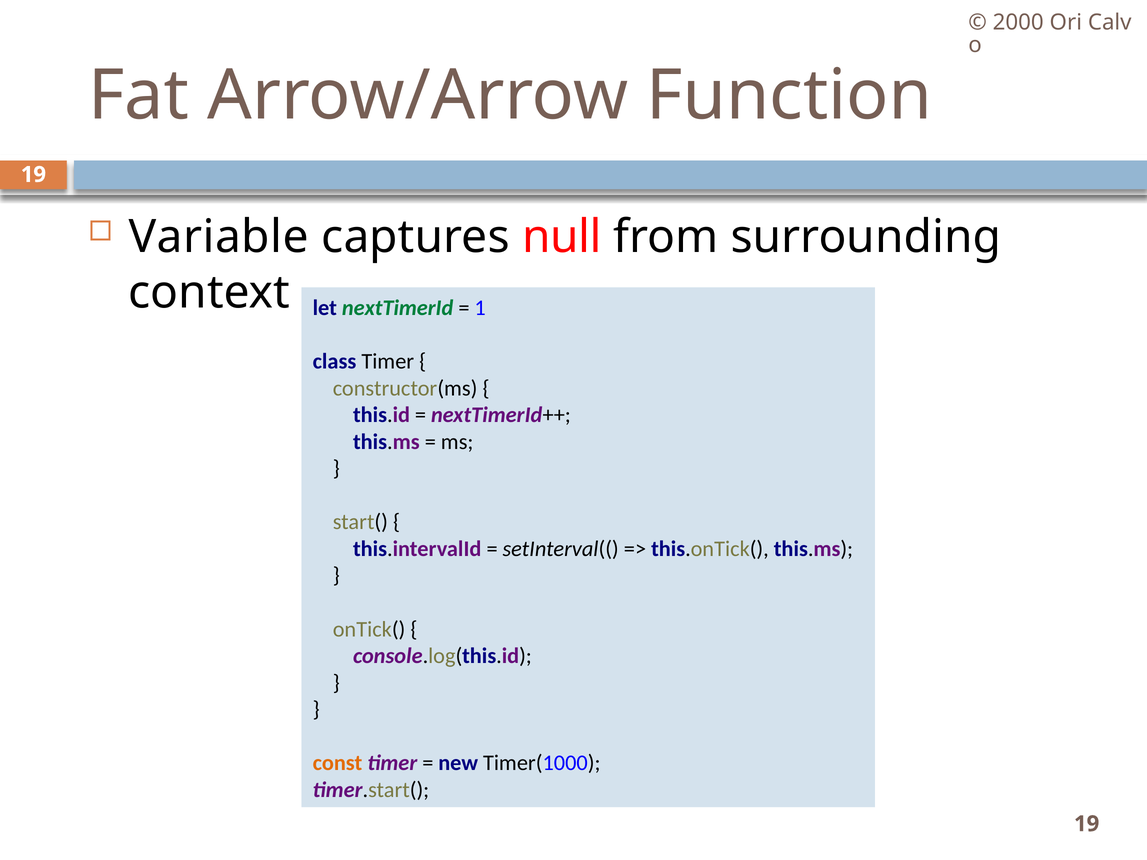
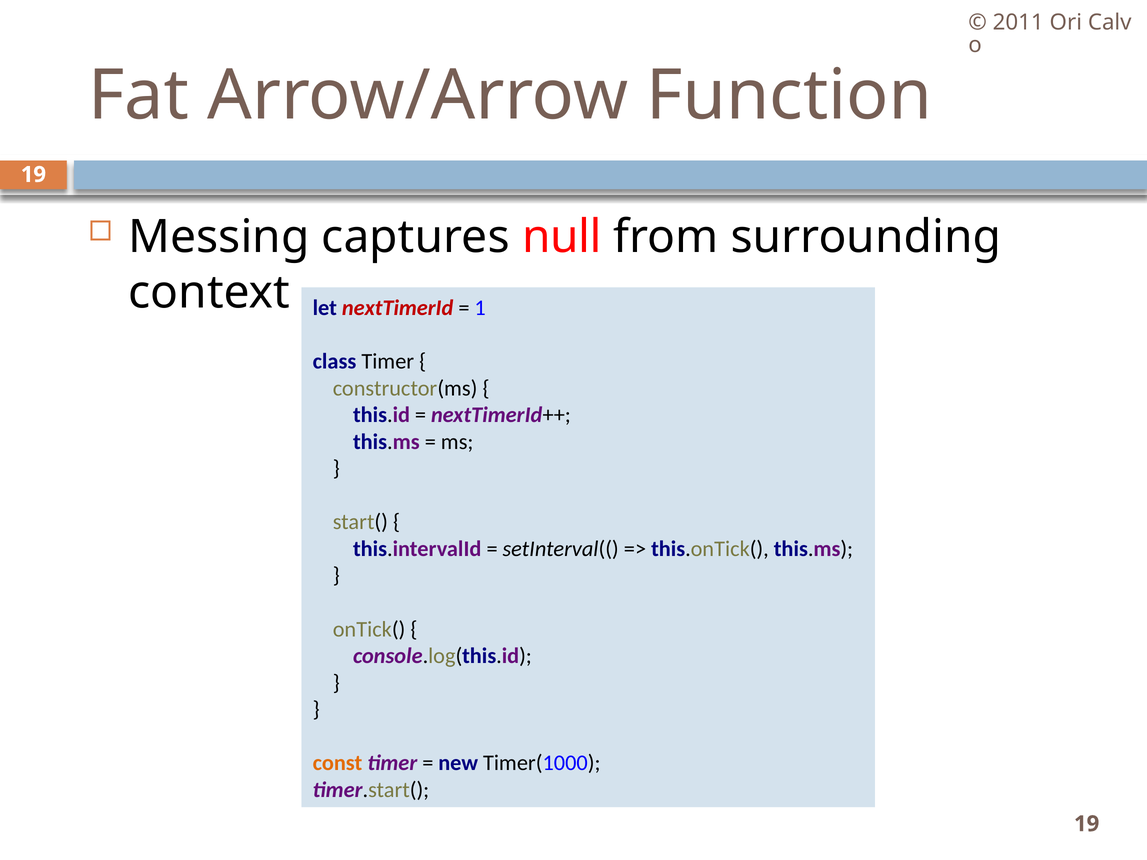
2000: 2000 -> 2011
Variable: Variable -> Messing
nextTimerId colour: green -> red
